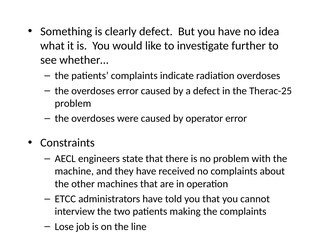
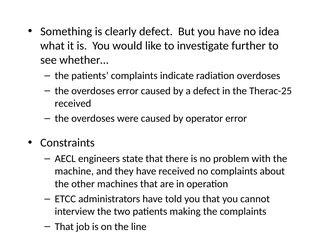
problem at (73, 104): problem -> received
Lose at (64, 227): Lose -> That
